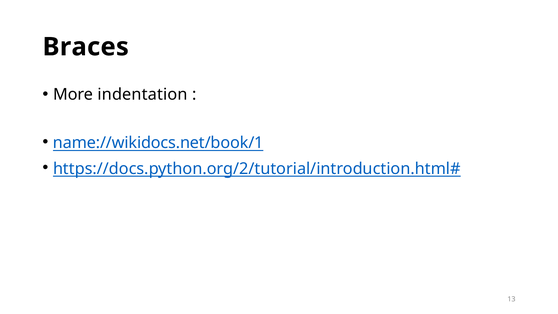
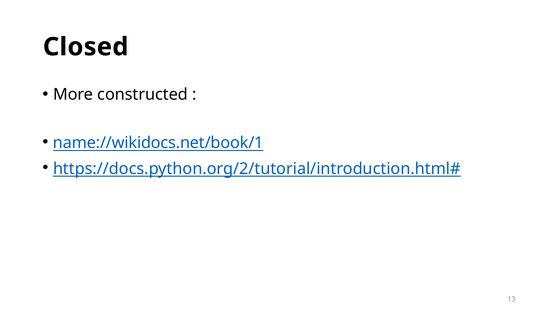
Braces: Braces -> Closed
indentation: indentation -> constructed
